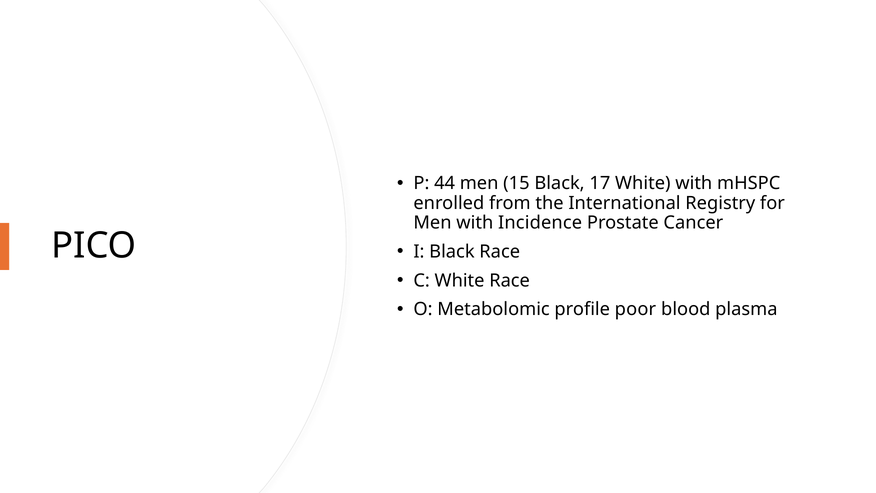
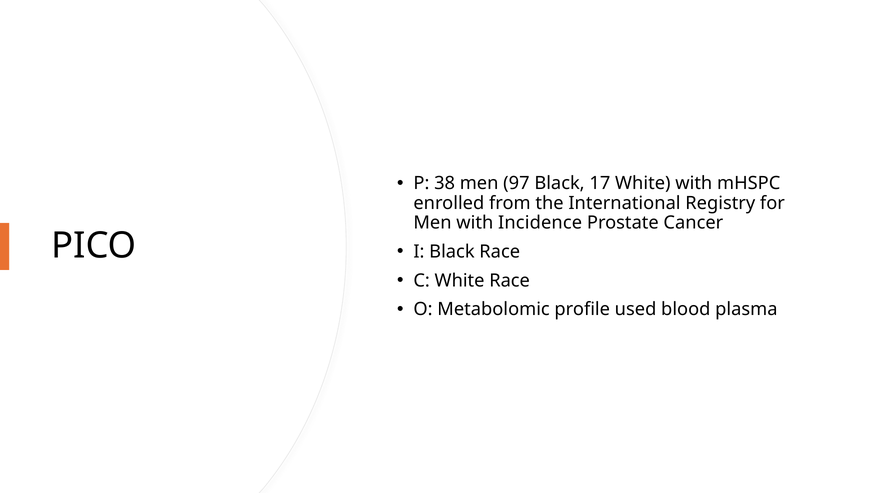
44: 44 -> 38
15: 15 -> 97
poor: poor -> used
